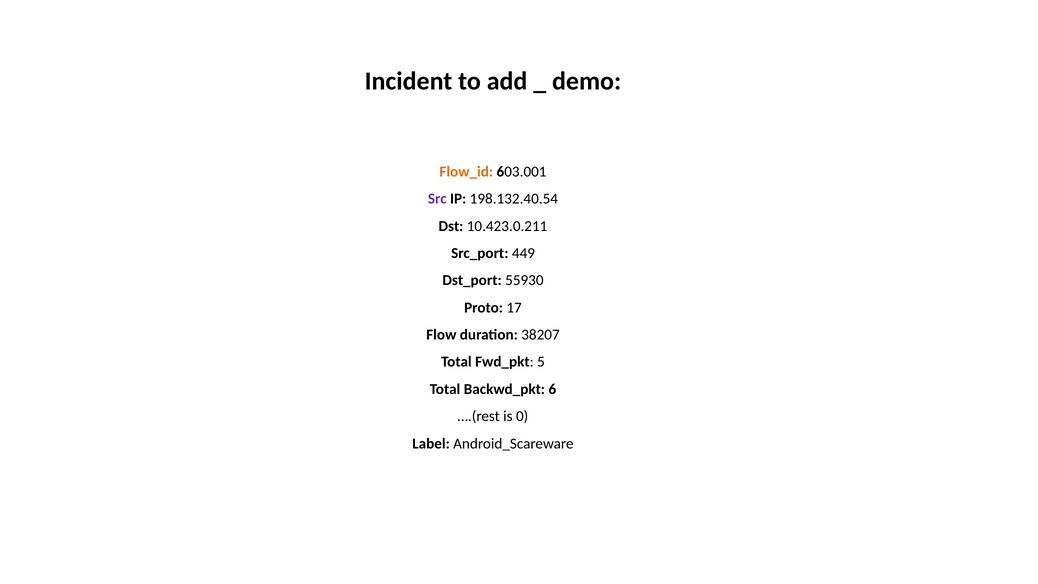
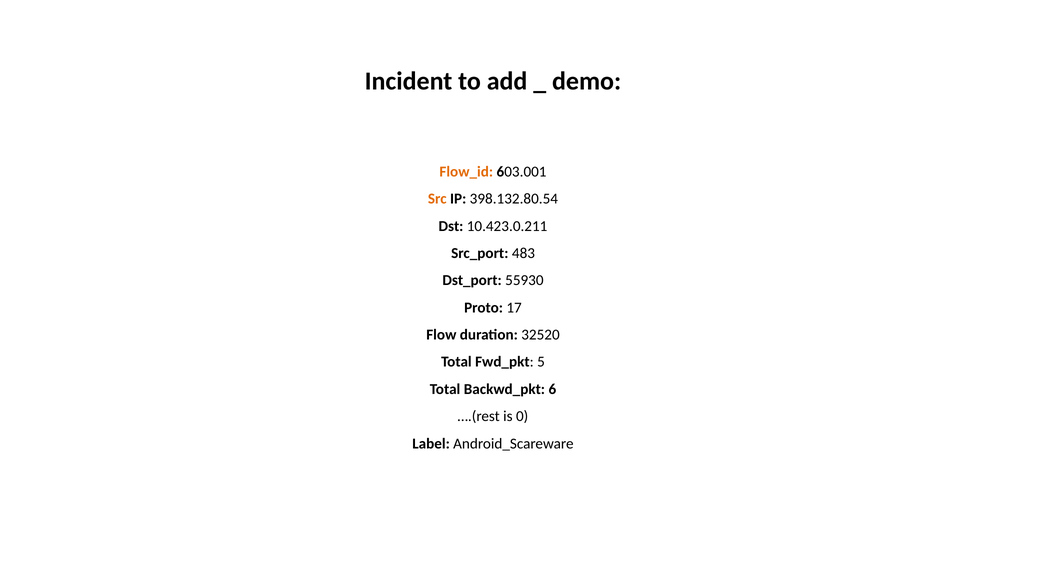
Src colour: purple -> orange
198.132.40.54: 198.132.40.54 -> 398.132.80.54
449: 449 -> 483
38207: 38207 -> 32520
